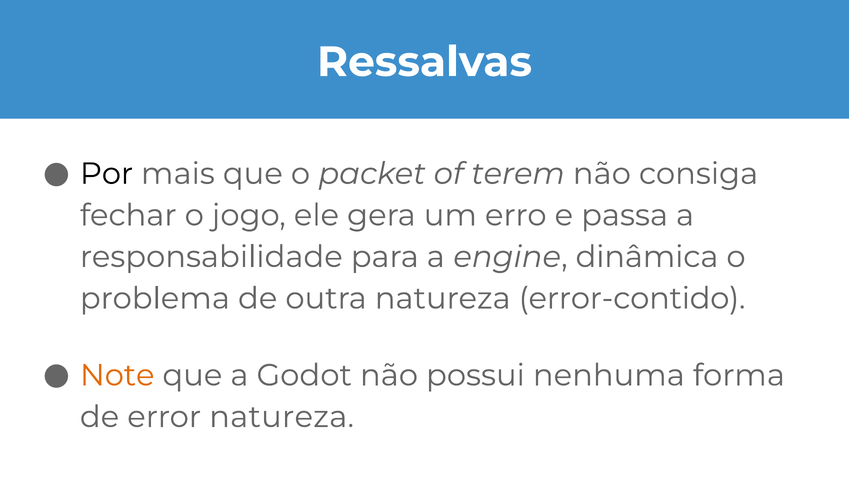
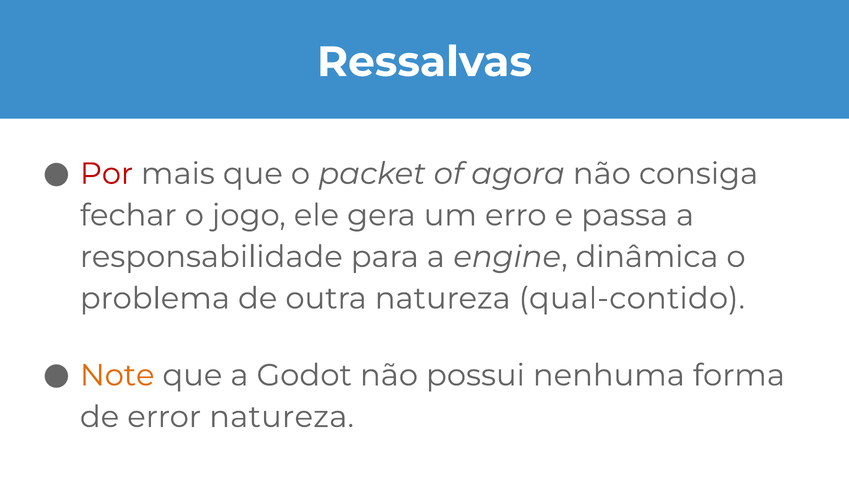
Por colour: black -> red
terem: terem -> agora
error-contido: error-contido -> qual-contido
